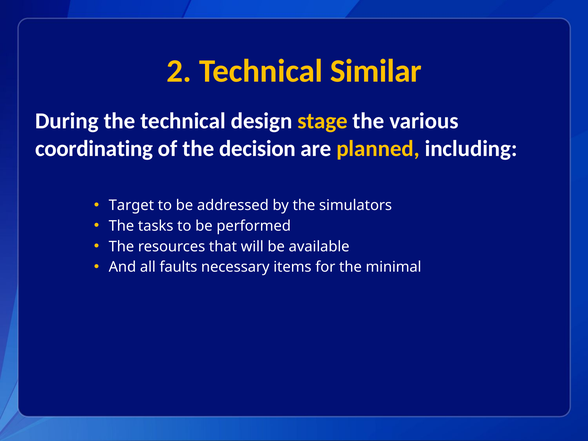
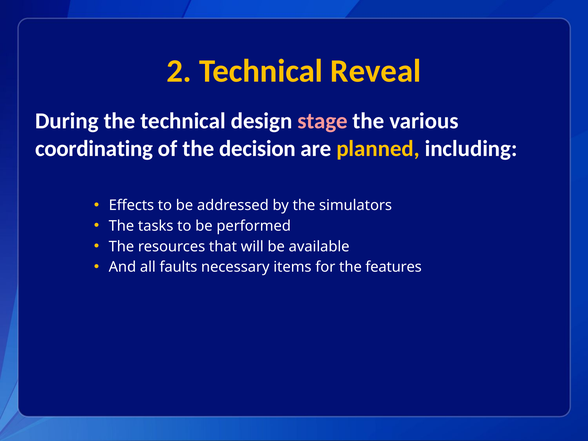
Similar: Similar -> Reveal
stage colour: yellow -> pink
Target: Target -> Effects
minimal: minimal -> features
